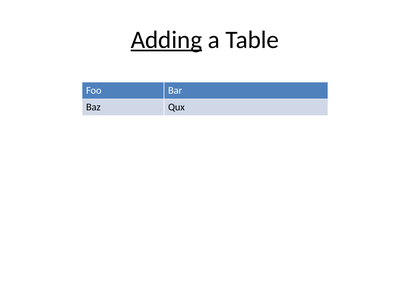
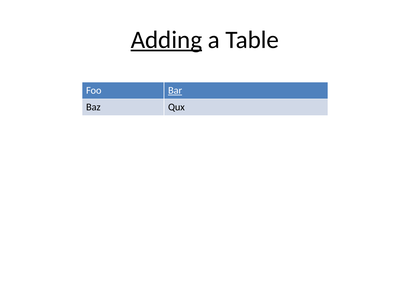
Bar underline: none -> present
